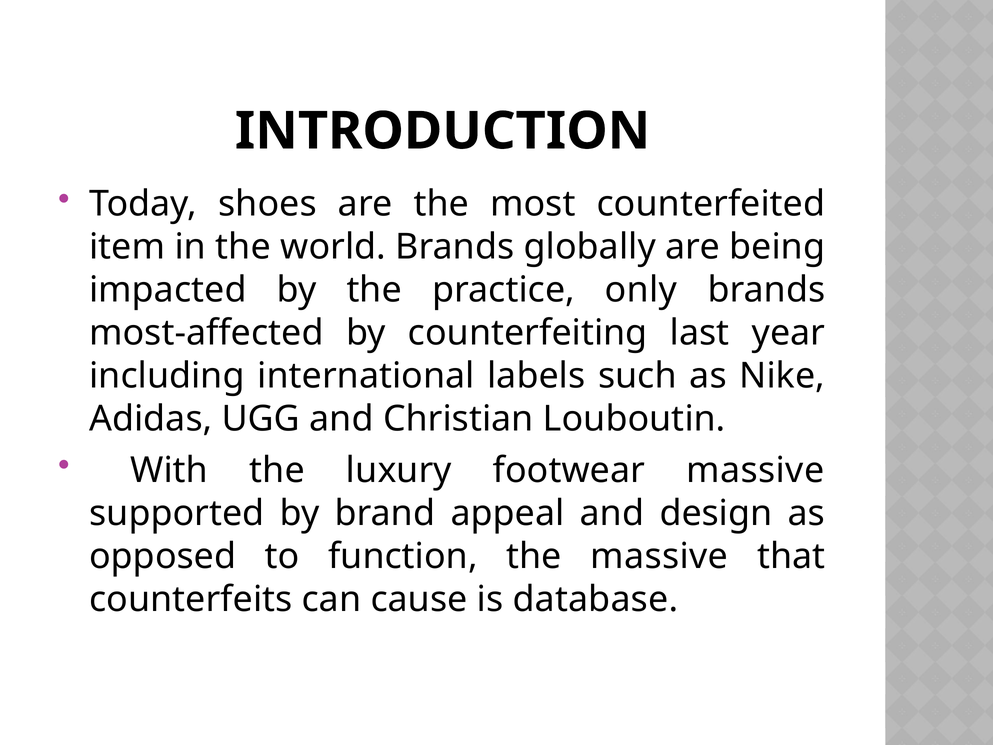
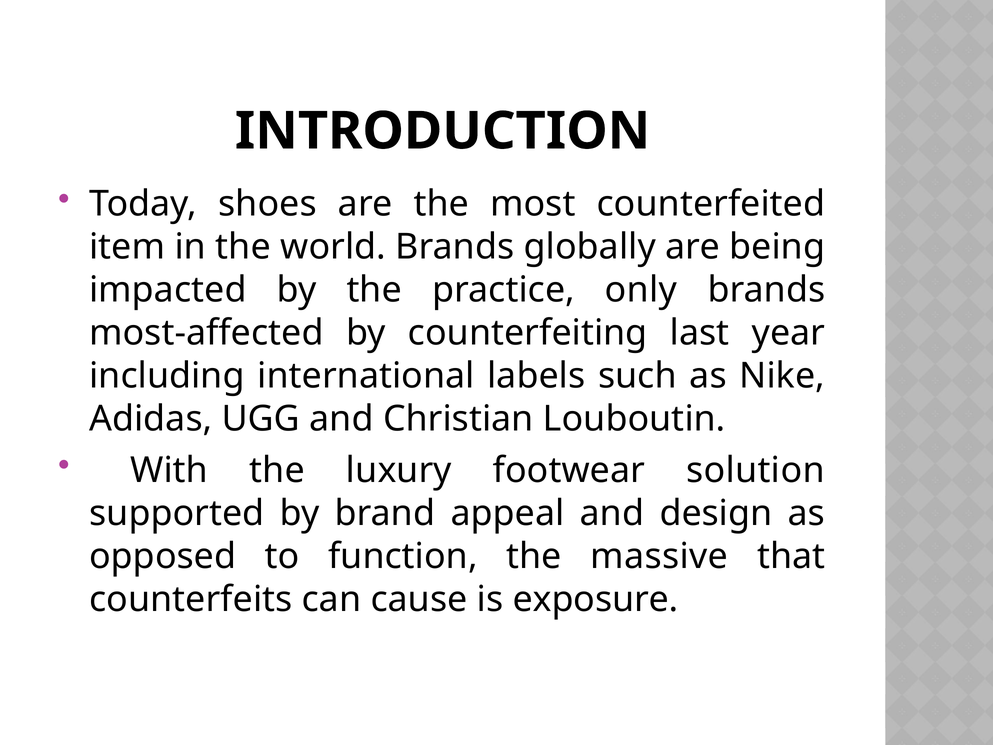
footwear massive: massive -> solution
database: database -> exposure
